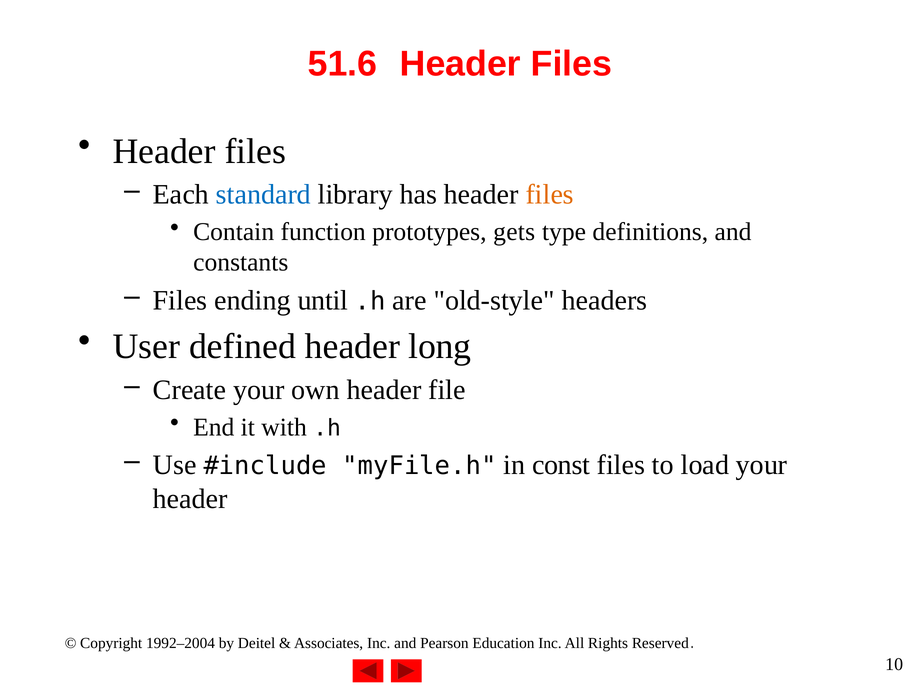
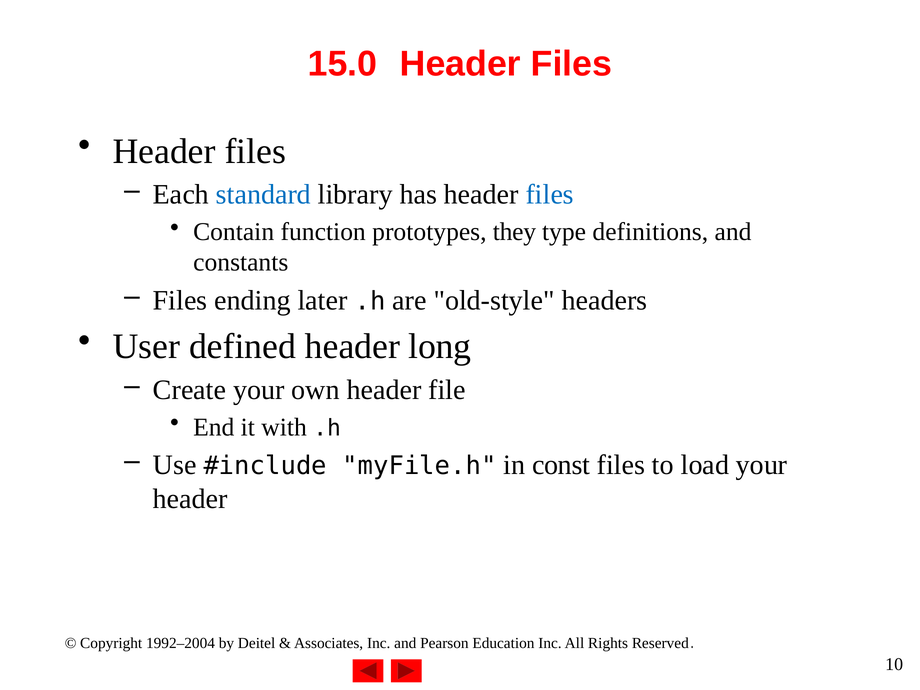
51.6: 51.6 -> 15.0
files at (550, 195) colour: orange -> blue
gets: gets -> they
until: until -> later
